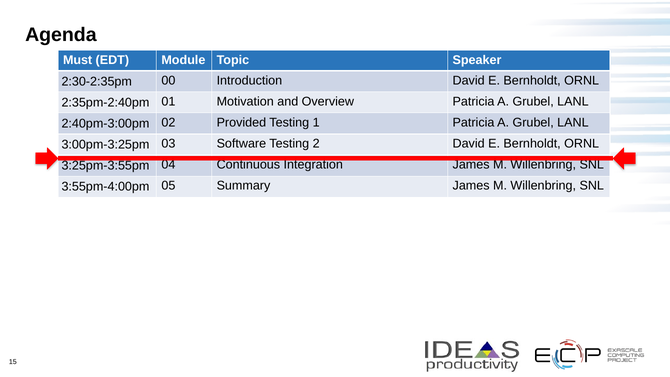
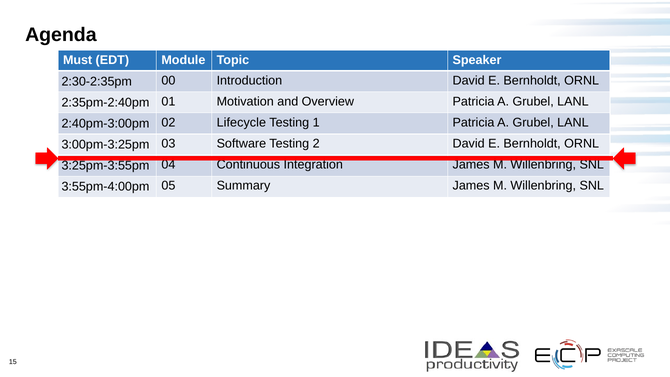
Provided: Provided -> Lifecycle
